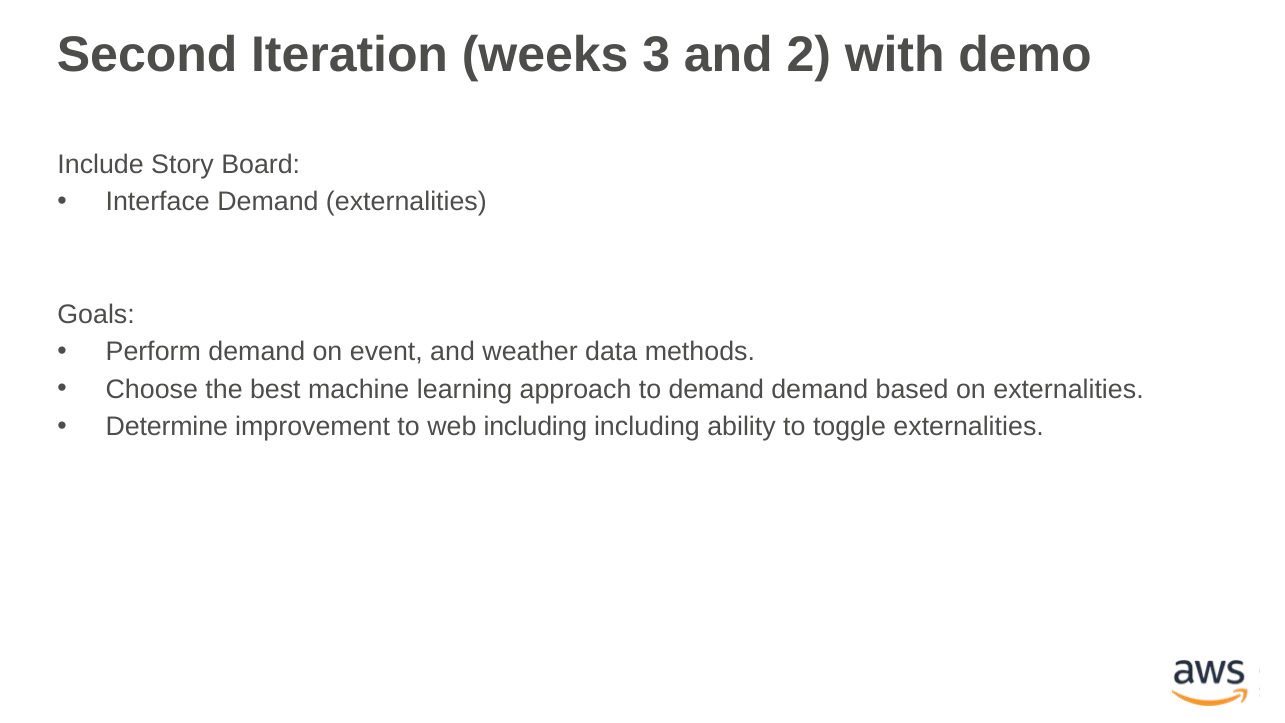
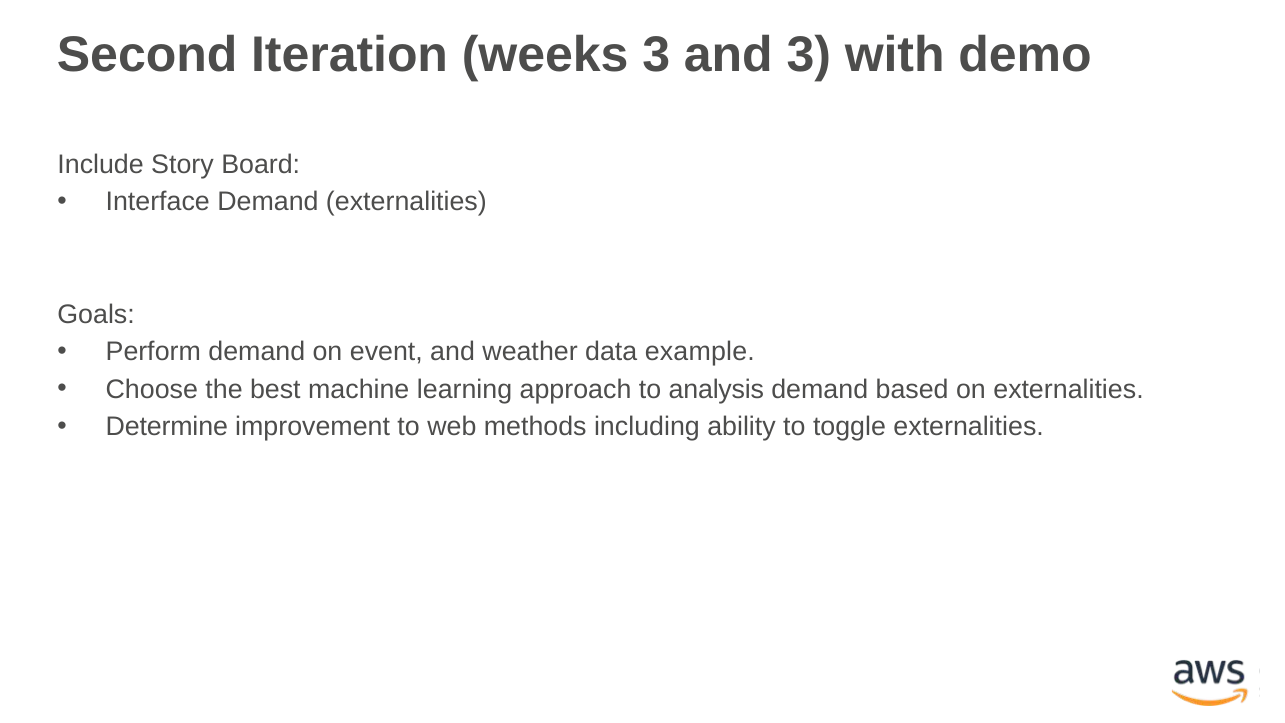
and 2: 2 -> 3
methods: methods -> example
to demand: demand -> analysis
web including: including -> methods
